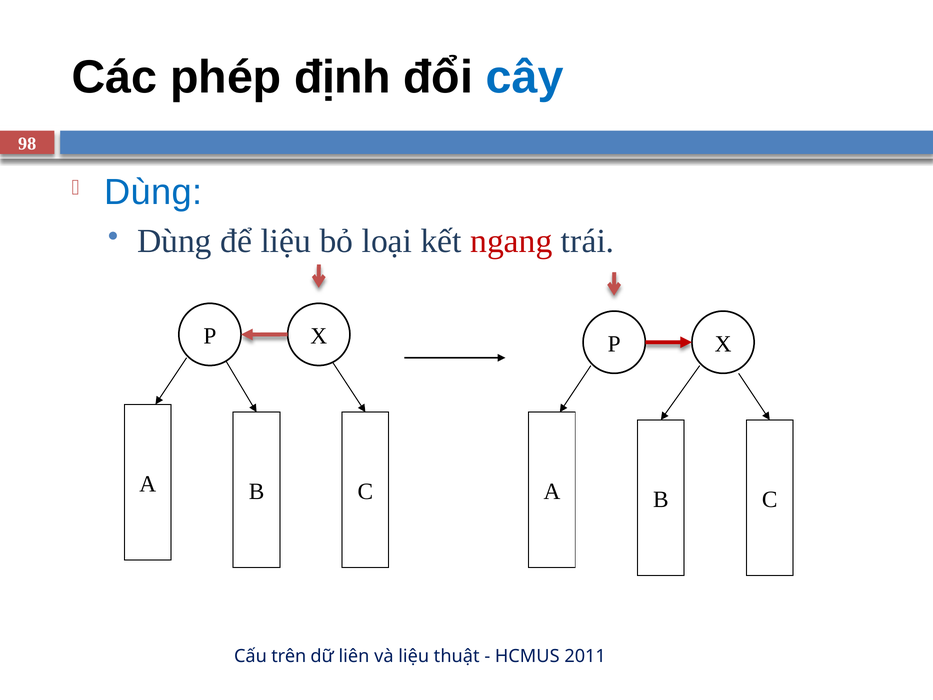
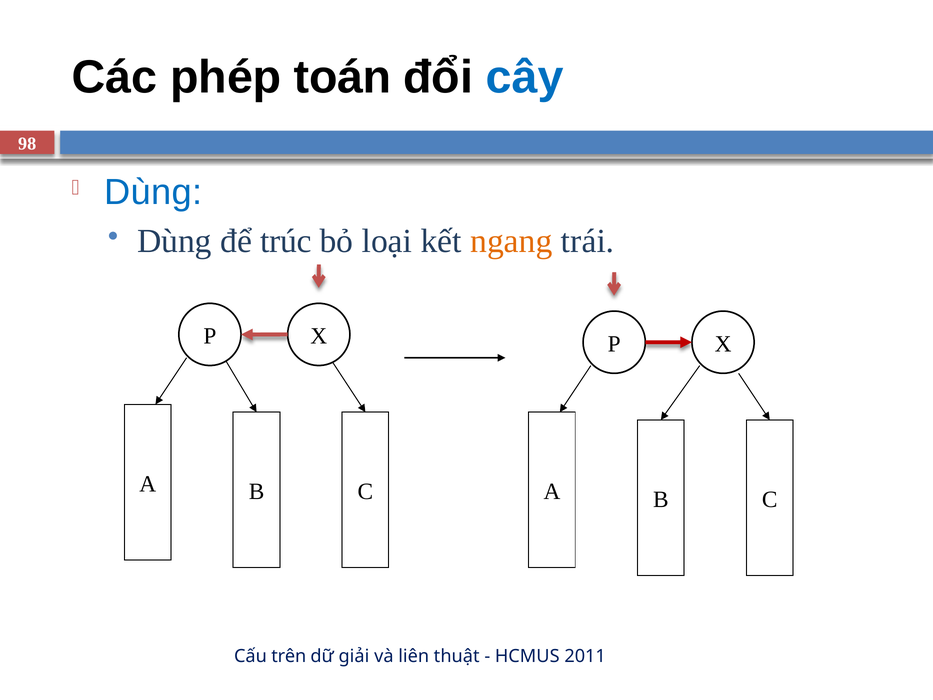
định: định -> toán
để liệu: liệu -> trúc
ngang colour: red -> orange
liên: liên -> giải
và liệu: liệu -> liên
